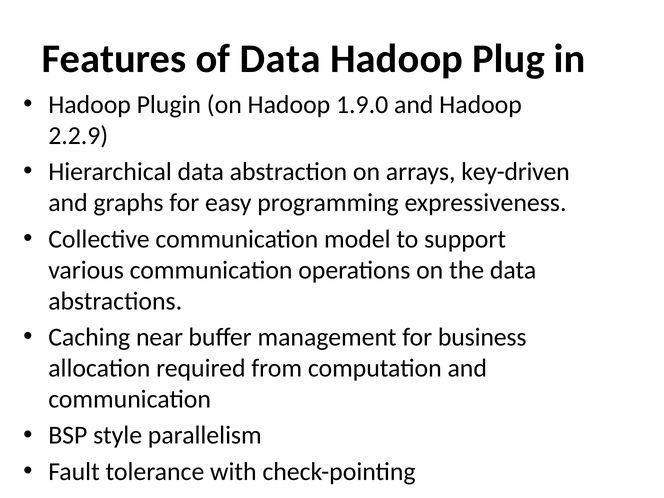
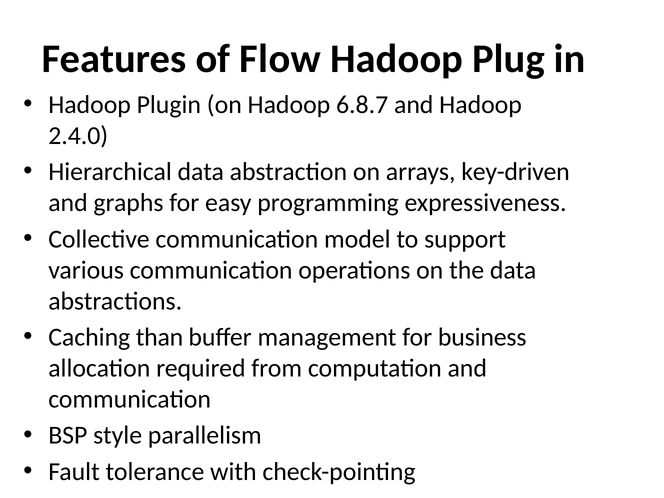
of Data: Data -> Flow
1.9.0: 1.9.0 -> 6.8.7
2.2.9: 2.2.9 -> 2.4.0
near: near -> than
